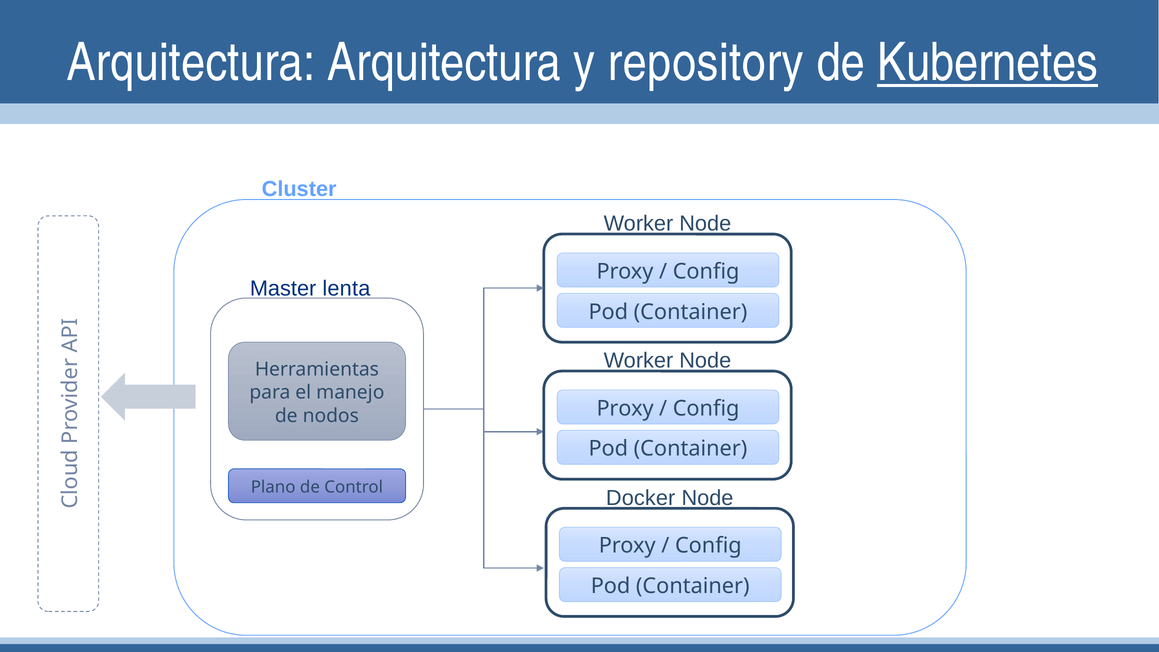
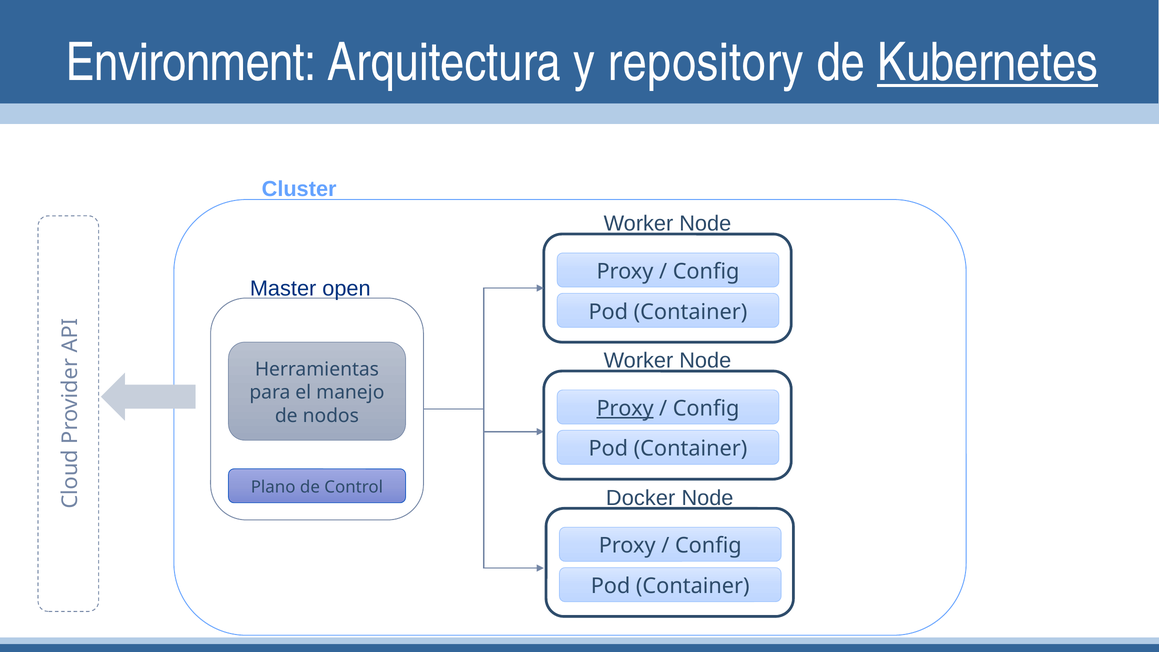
Arquitectura at (191, 63): Arquitectura -> Environment
lenta: lenta -> open
Proxy at (625, 408) underline: none -> present
